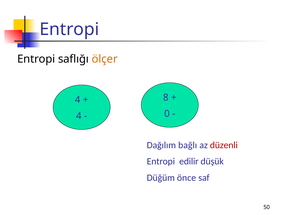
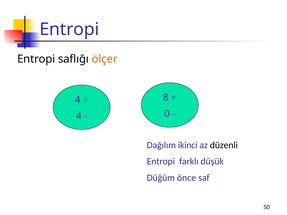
bağlı: bağlı -> ikinci
düzenli colour: red -> black
edilir: edilir -> farklı
